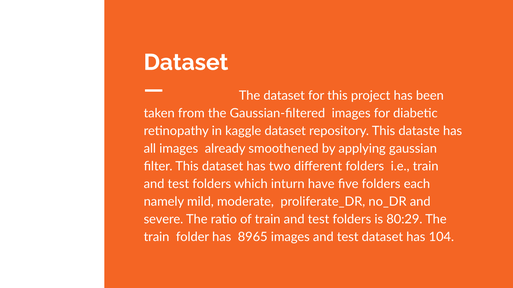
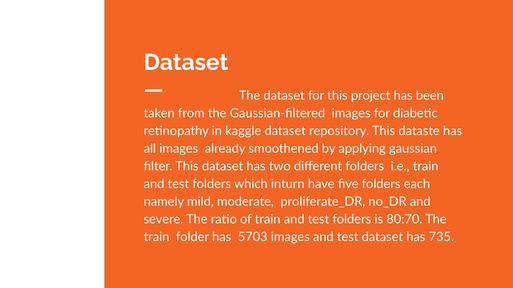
80:29: 80:29 -> 80:70
8965: 8965 -> 5703
104: 104 -> 735
